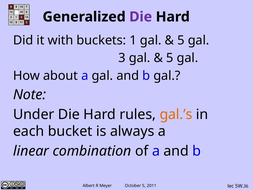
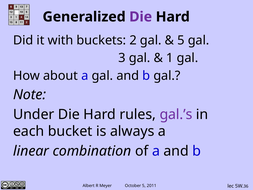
1: 1 -> 2
5 at (170, 58): 5 -> 1
gal.’s colour: orange -> purple
